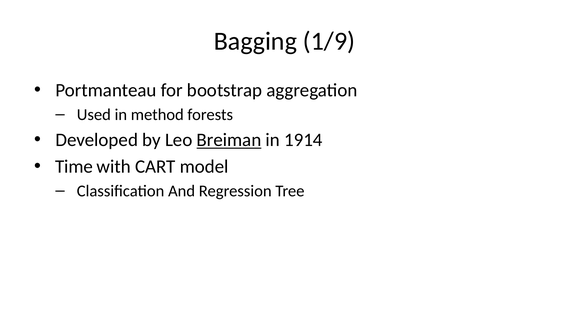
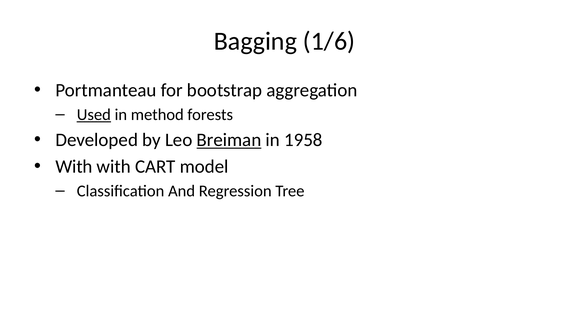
1/9: 1/9 -> 1/6
Used underline: none -> present
1914: 1914 -> 1958
Time at (74, 167): Time -> With
